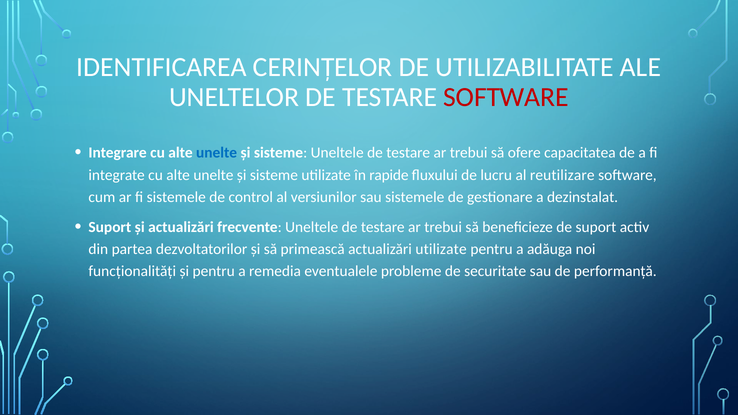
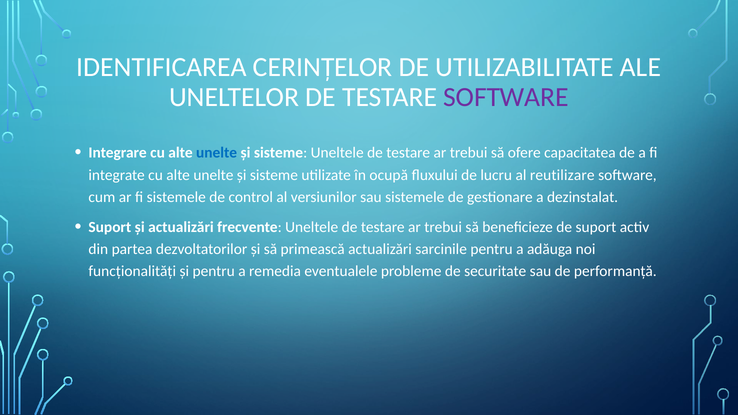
SOFTWARE at (506, 97) colour: red -> purple
rapide: rapide -> ocupă
actualizări utilizate: utilizate -> sarcinile
